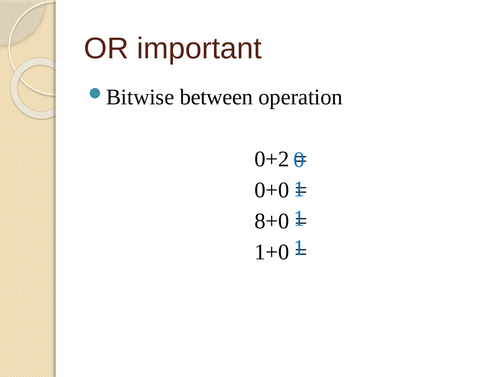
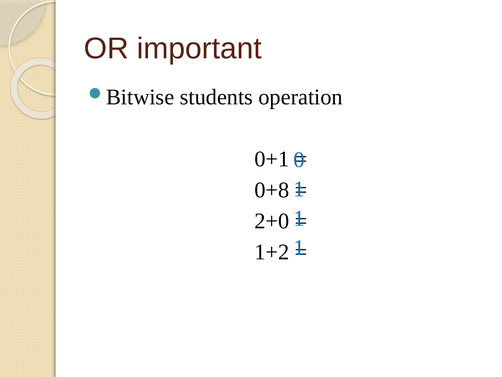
between: between -> students
0+2: 0+2 -> 0+1
0+0: 0+0 -> 0+8
8+0: 8+0 -> 2+0
1+0: 1+0 -> 1+2
